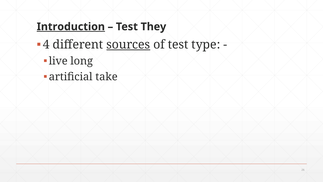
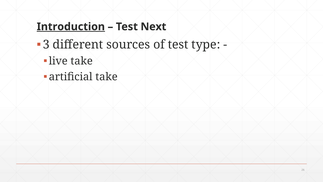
They: They -> Next
4: 4 -> 3
sources underline: present -> none
live long: long -> take
